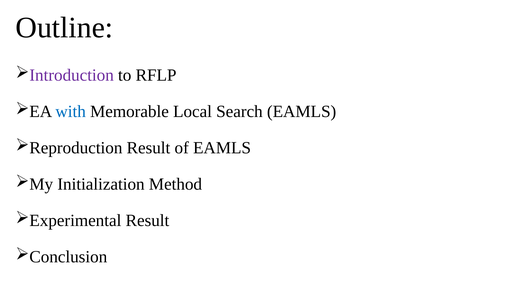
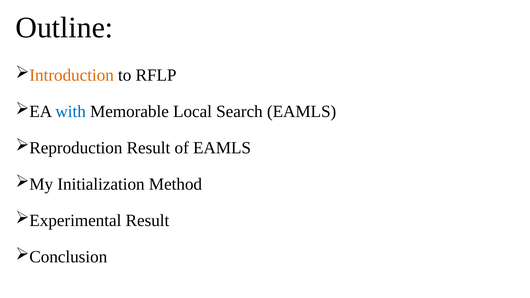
Introduction colour: purple -> orange
